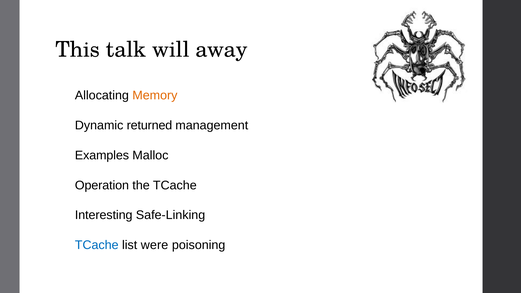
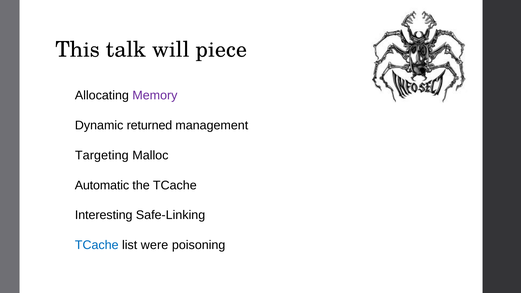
away: away -> piece
Memory colour: orange -> purple
Examples: Examples -> Targeting
Operation: Operation -> Automatic
